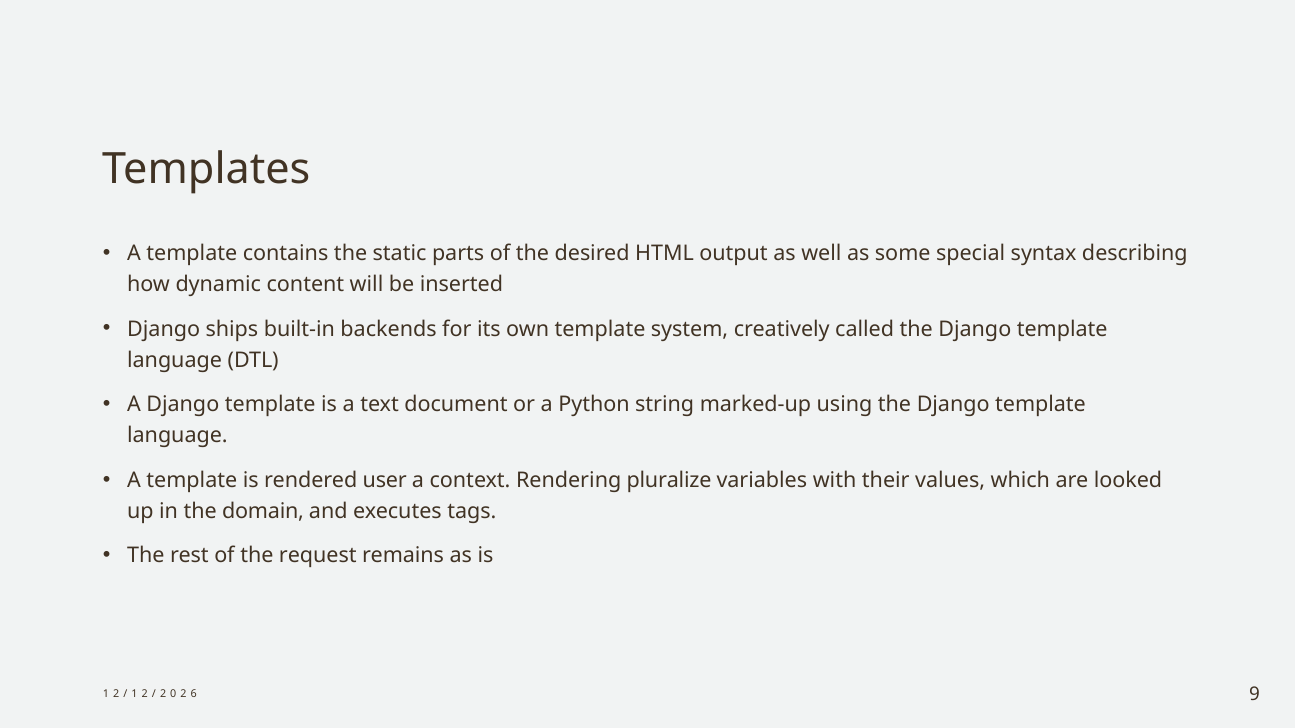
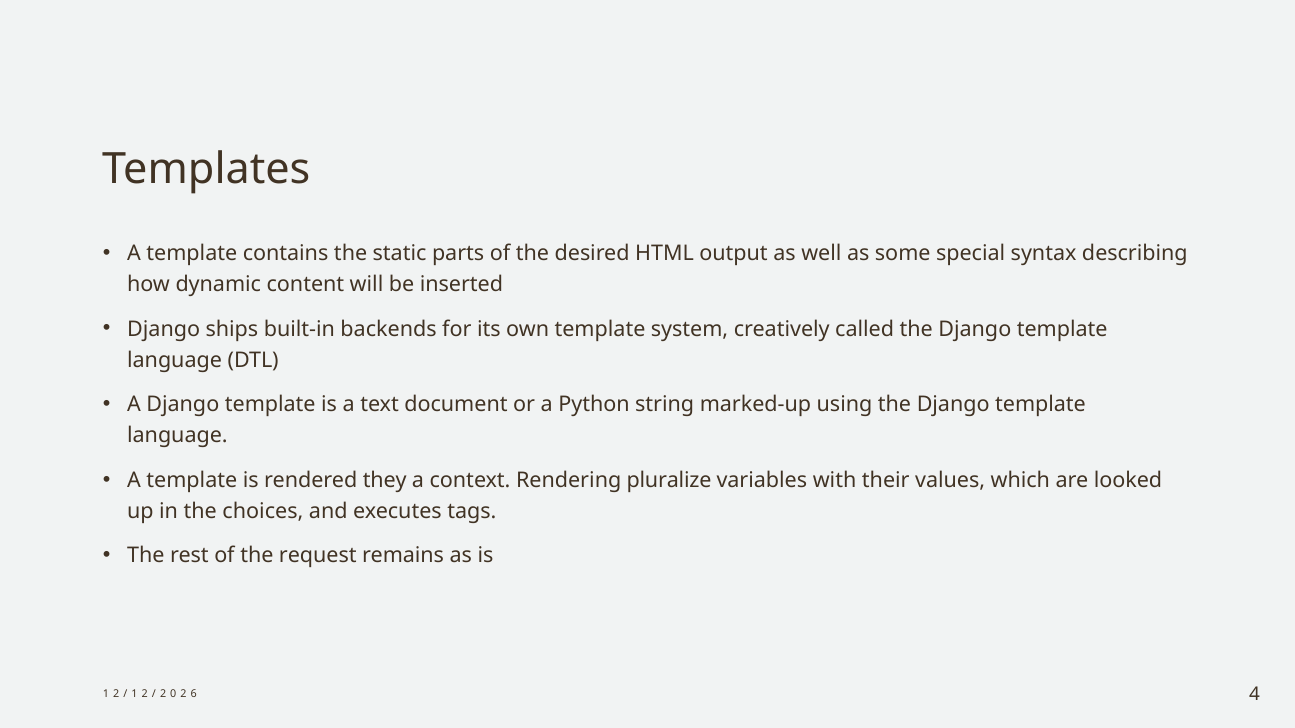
user: user -> they
domain: domain -> choices
9: 9 -> 4
